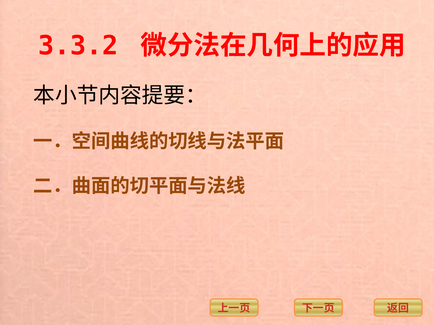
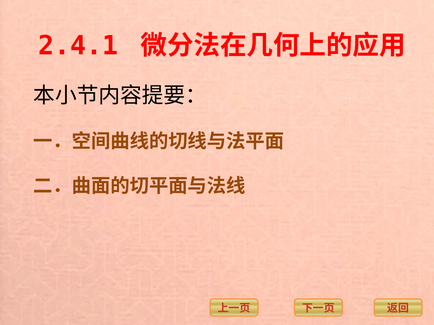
3.3.2: 3.3.2 -> 2.4.1
